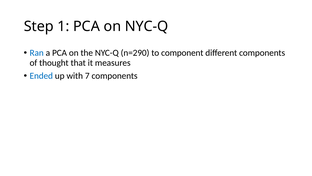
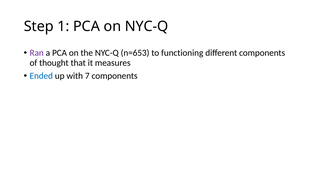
Ran colour: blue -> purple
n=290: n=290 -> n=653
component: component -> functioning
